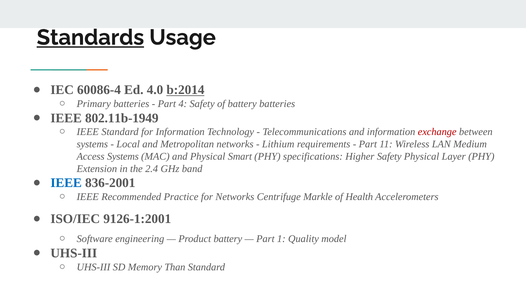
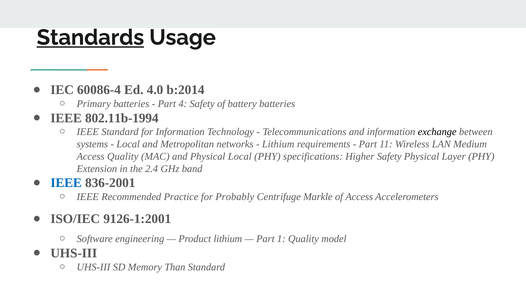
b:2014 underline: present -> none
802.11b-1949: 802.11b-1949 -> 802.11b-1994
exchange colour: red -> black
Access Systems: Systems -> Quality
Physical Smart: Smart -> Local
for Networks: Networks -> Probably
of Health: Health -> Access
Product battery: battery -> lithium
